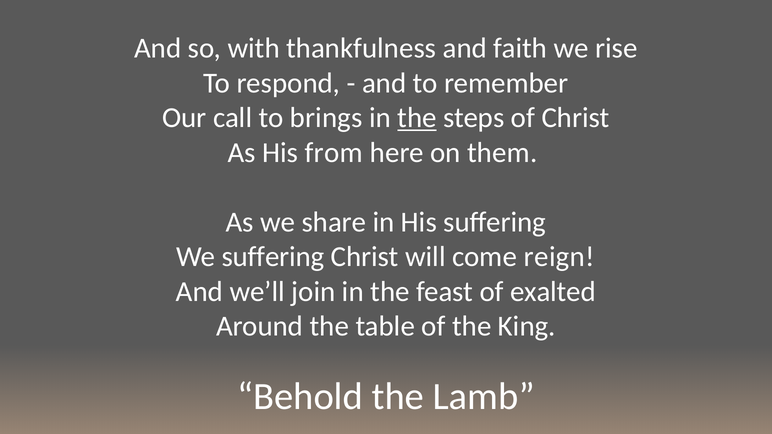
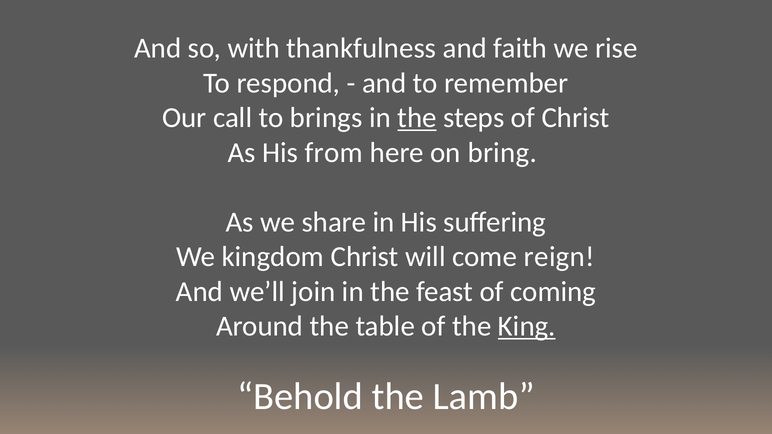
them: them -> bring
We suffering: suffering -> kingdom
exalted: exalted -> coming
King underline: none -> present
